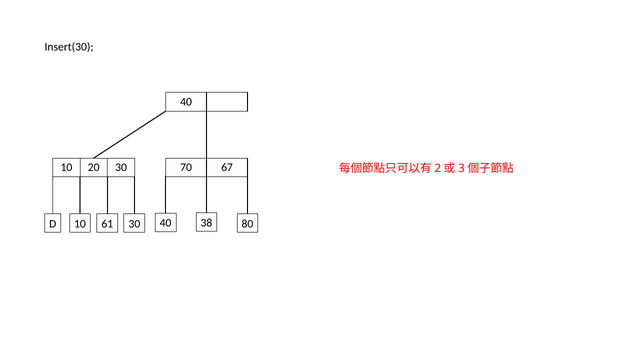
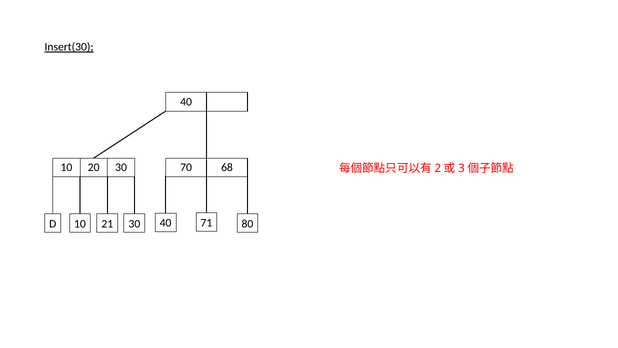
Insert(30 underline: none -> present
67: 67 -> 68
38: 38 -> 71
61: 61 -> 21
